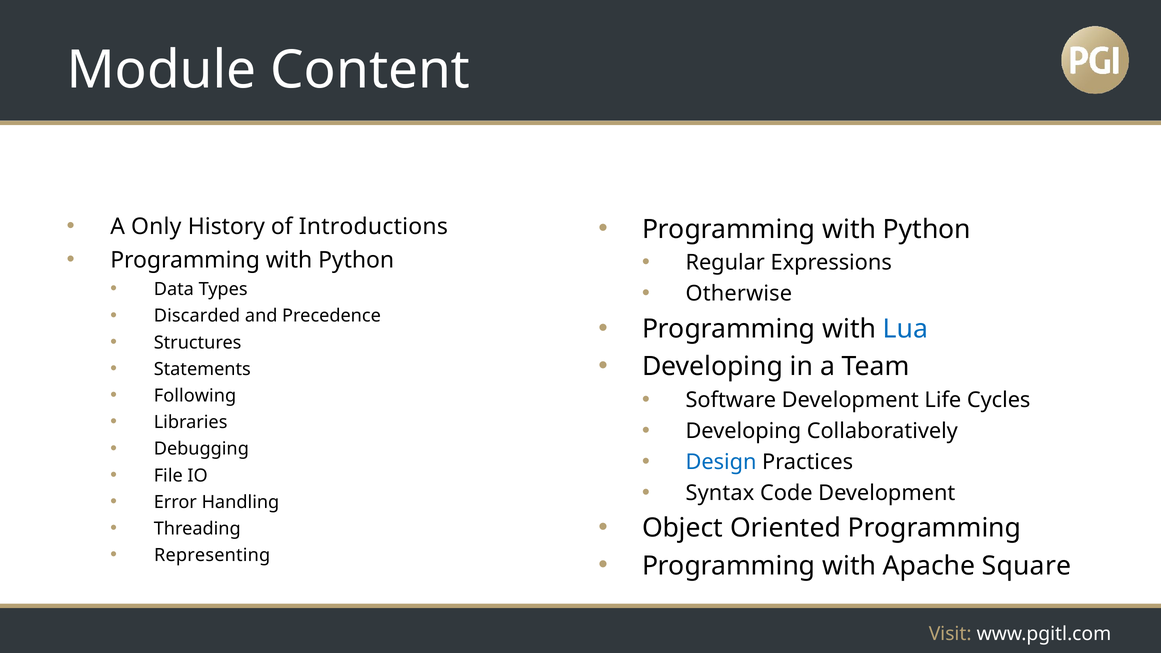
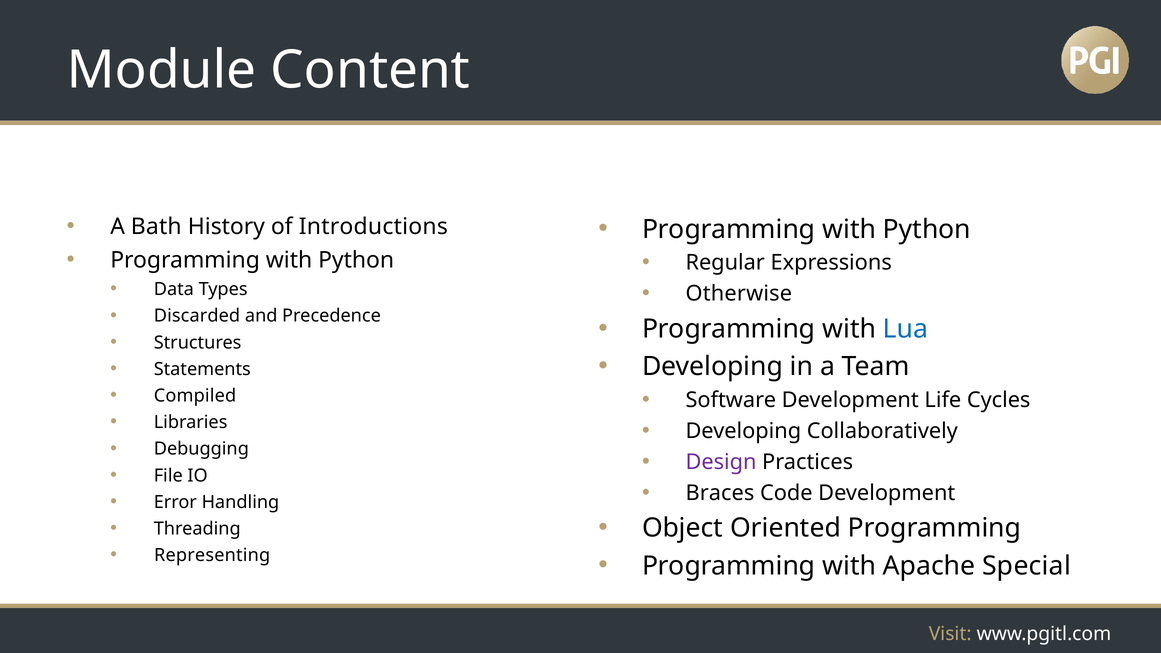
Only: Only -> Bath
Following: Following -> Compiled
Design colour: blue -> purple
Syntax: Syntax -> Braces
Square: Square -> Special
